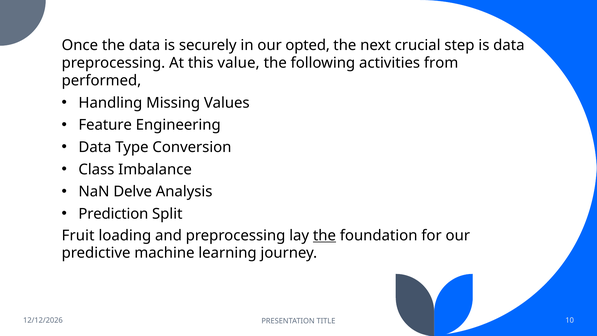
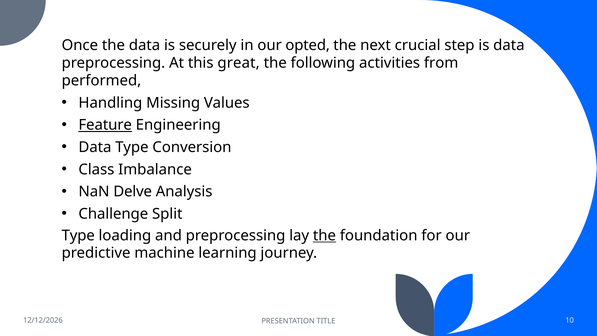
value: value -> great
Feature underline: none -> present
Prediction: Prediction -> Challenge
Fruit at (78, 235): Fruit -> Type
